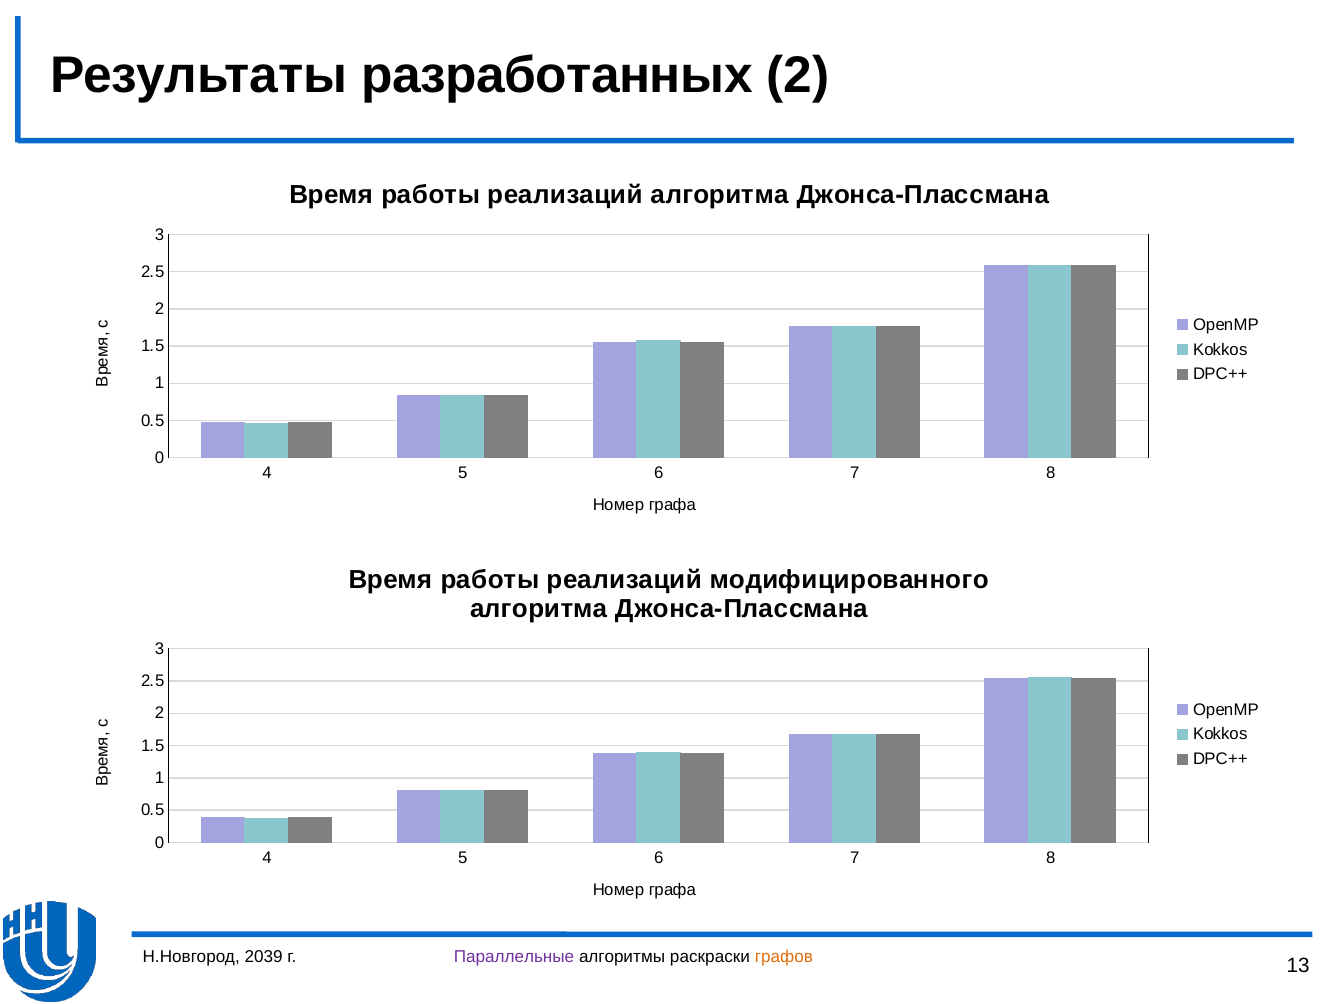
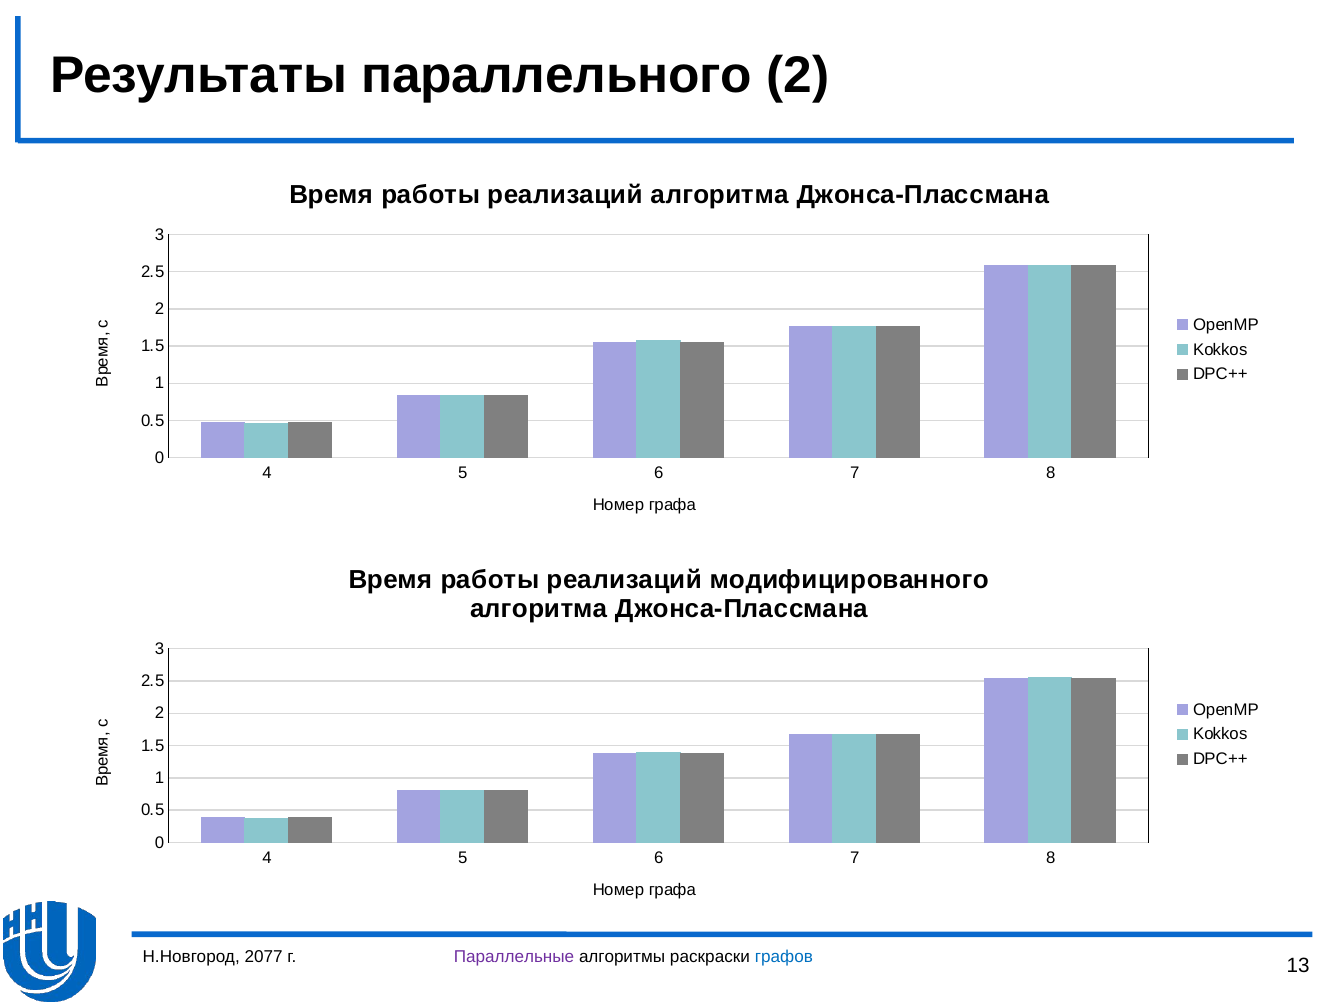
разработанных: разработанных -> параллельного
2039: 2039 -> 2077
графов colour: orange -> blue
